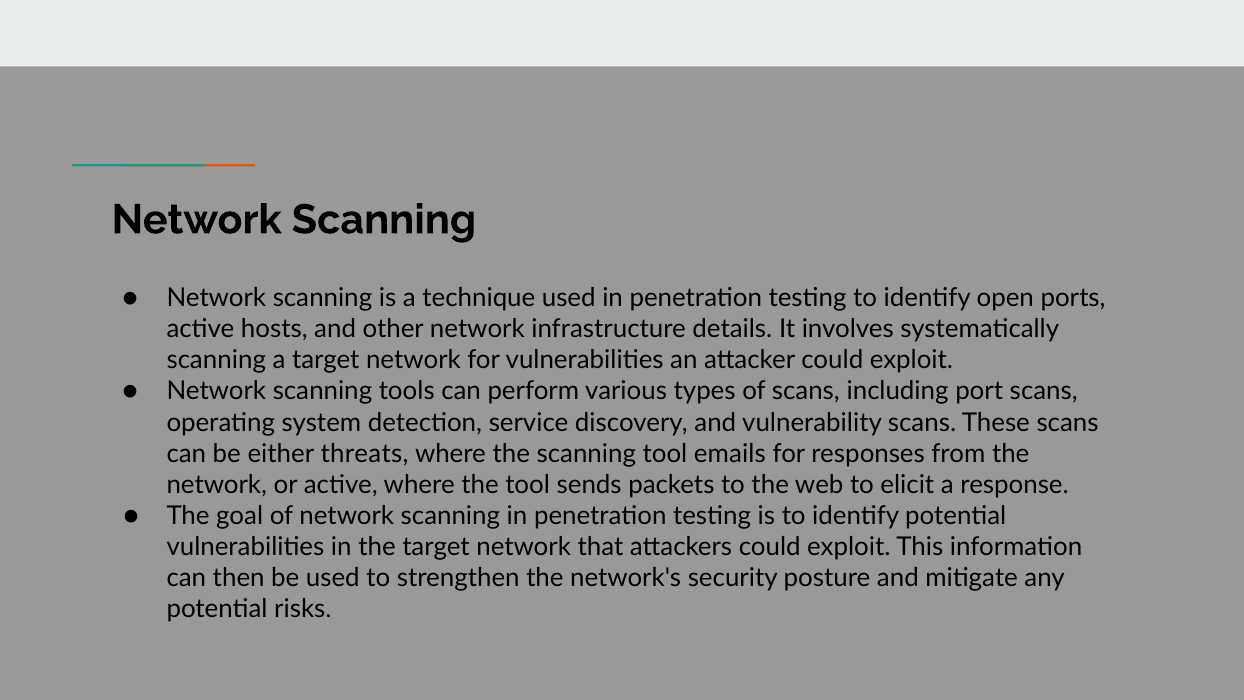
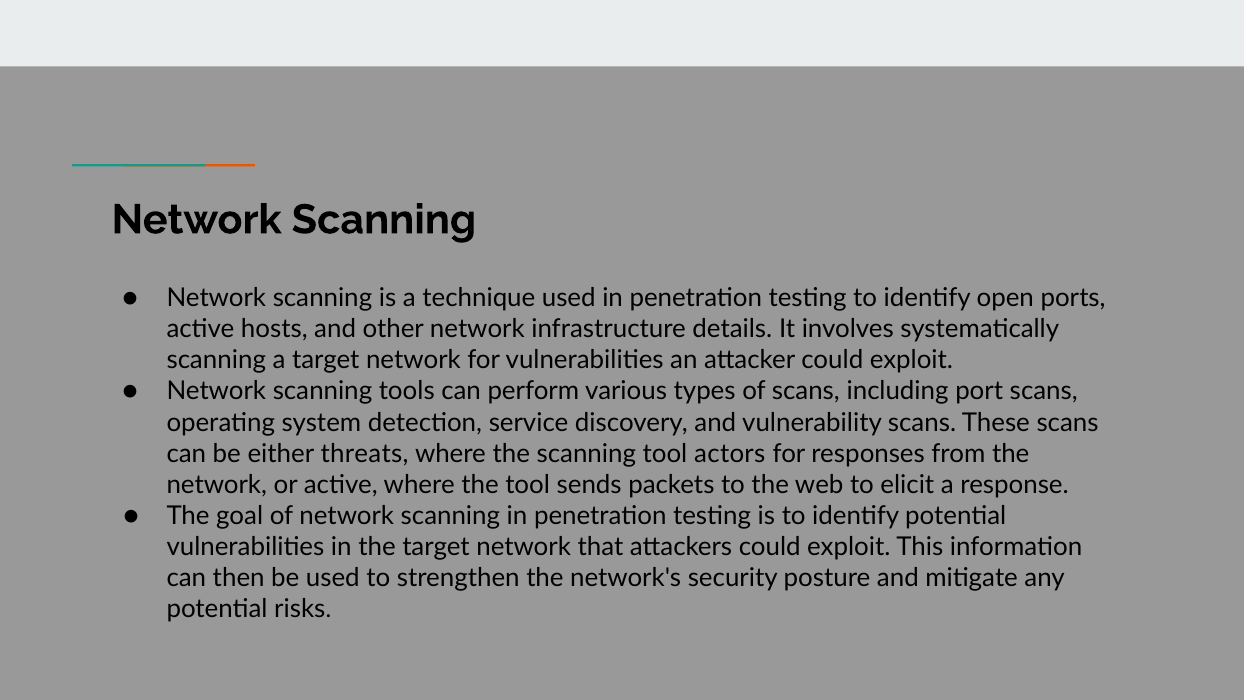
emails: emails -> actors
